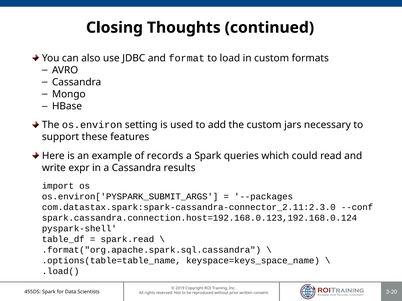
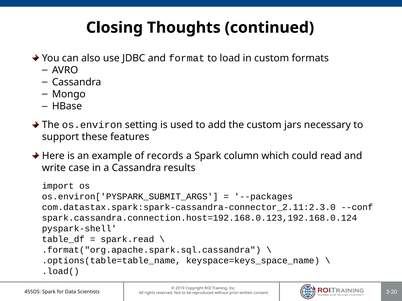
queries: queries -> column
expr: expr -> case
